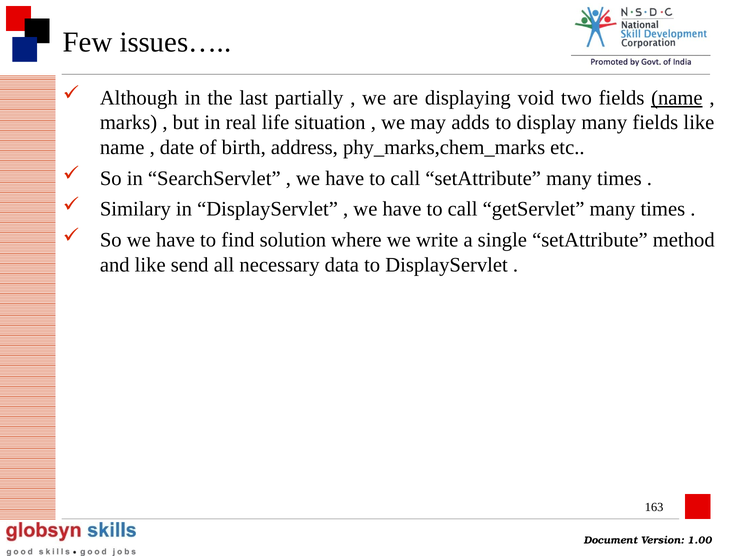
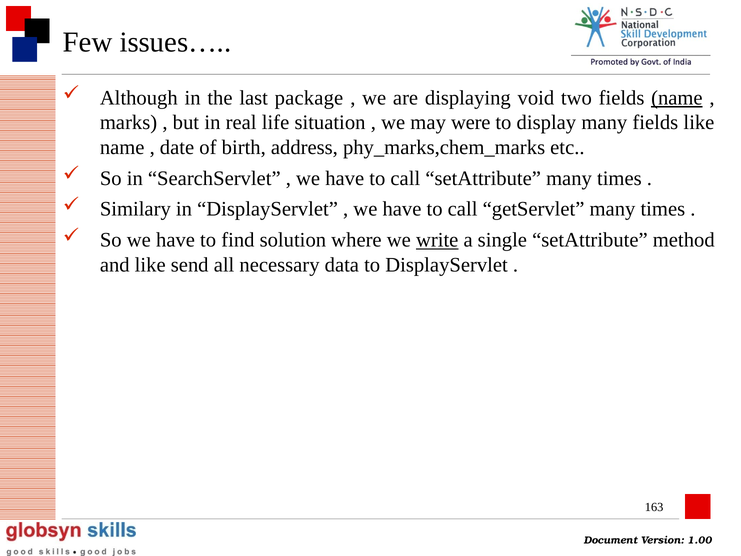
partially: partially -> package
adds: adds -> were
write underline: none -> present
